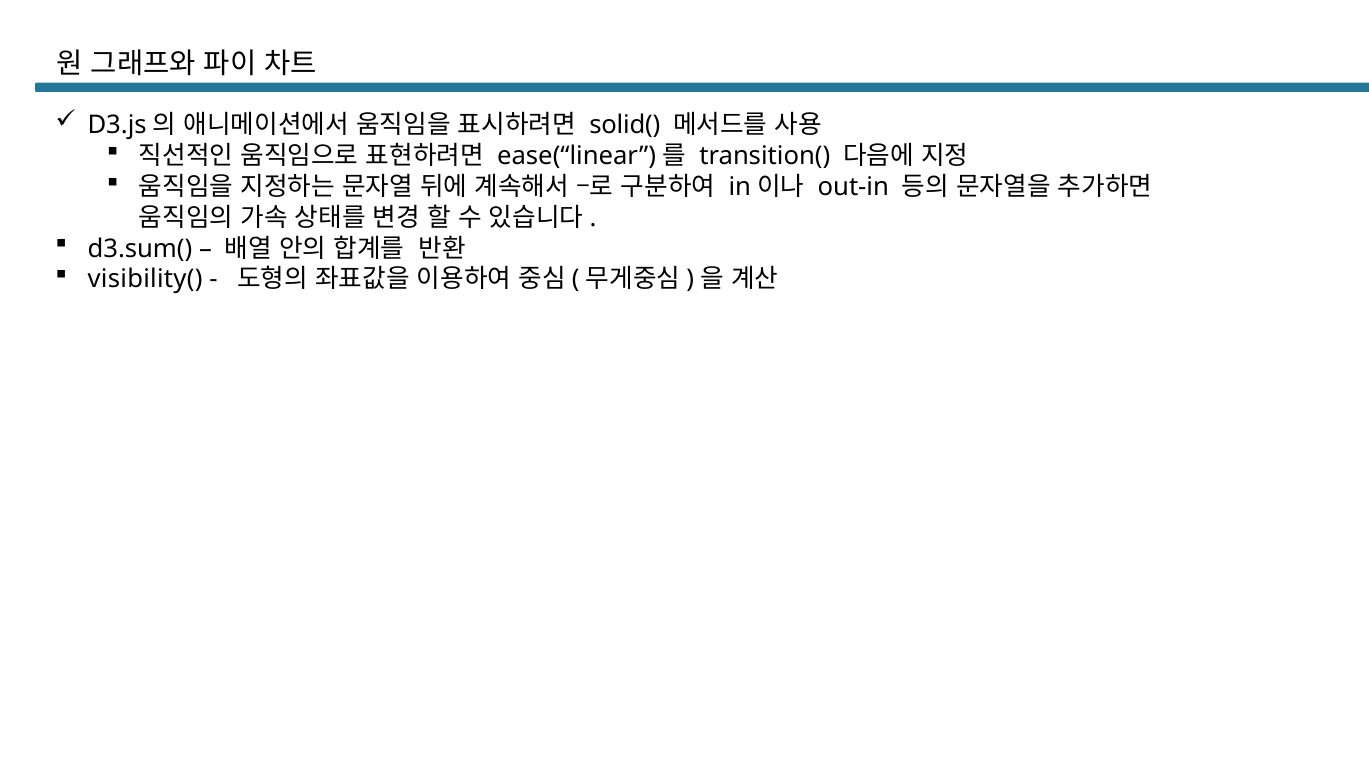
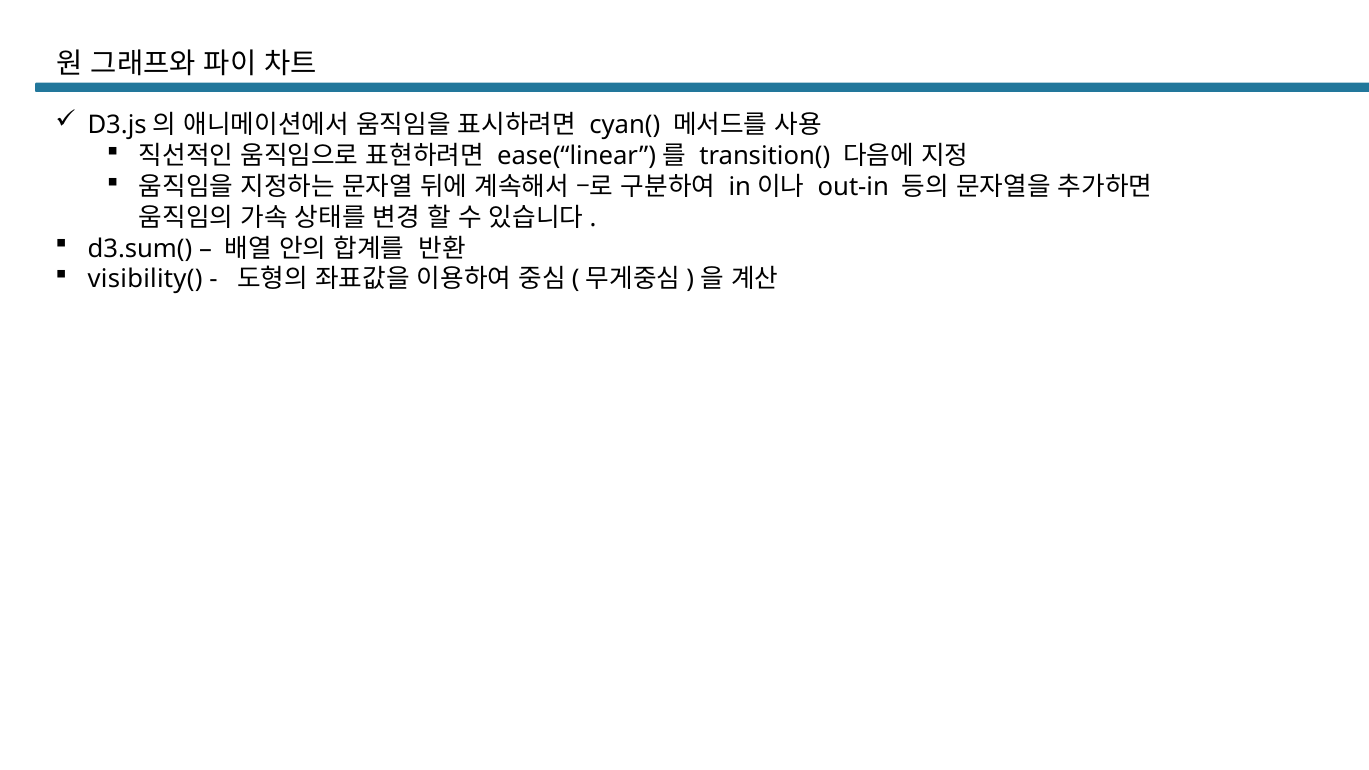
solid(: solid( -> cyan(
